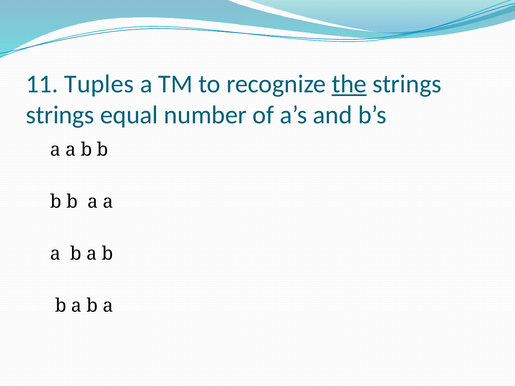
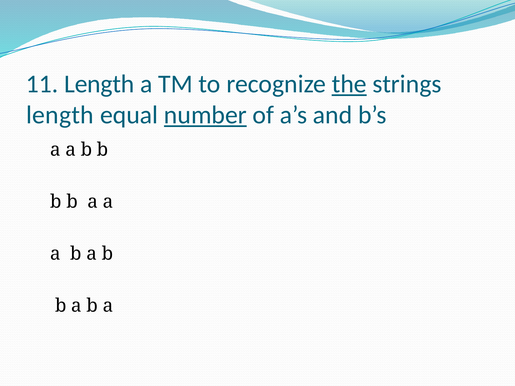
11 Tuples: Tuples -> Length
strings at (60, 115): strings -> length
number underline: none -> present
